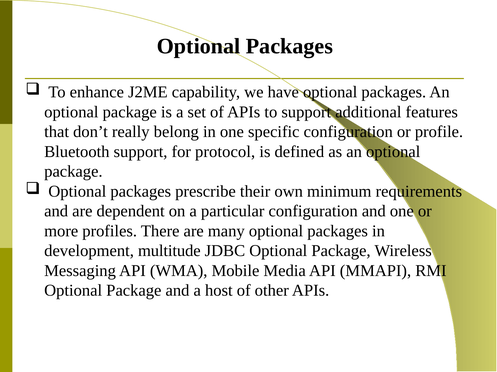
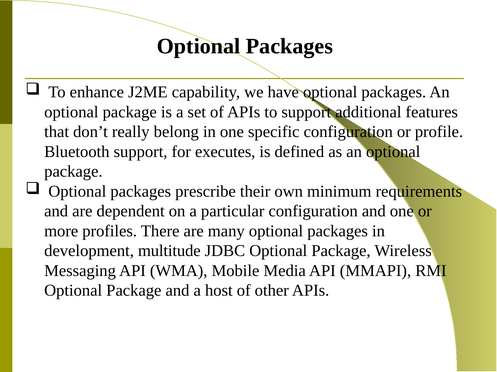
protocol: protocol -> executes
